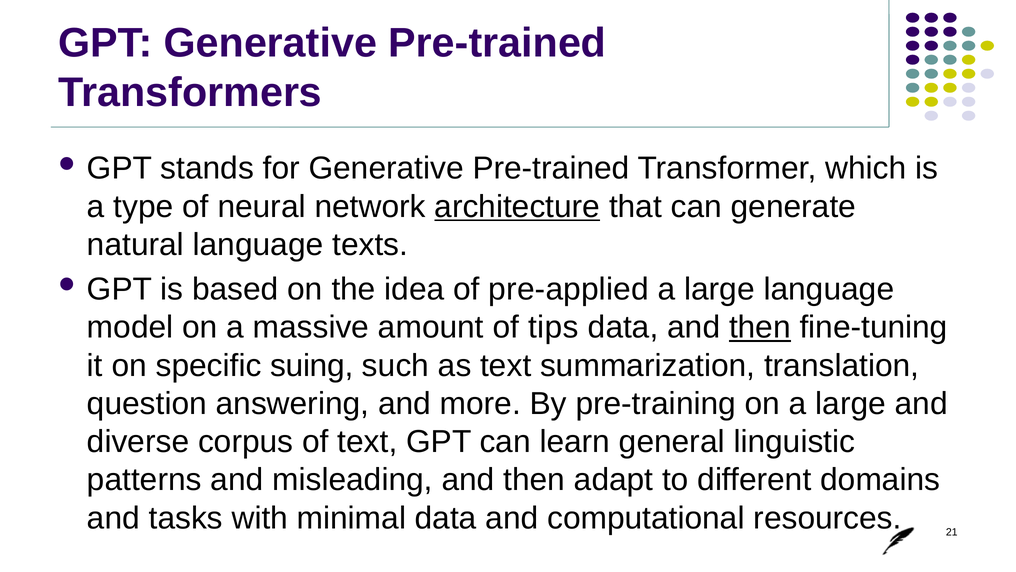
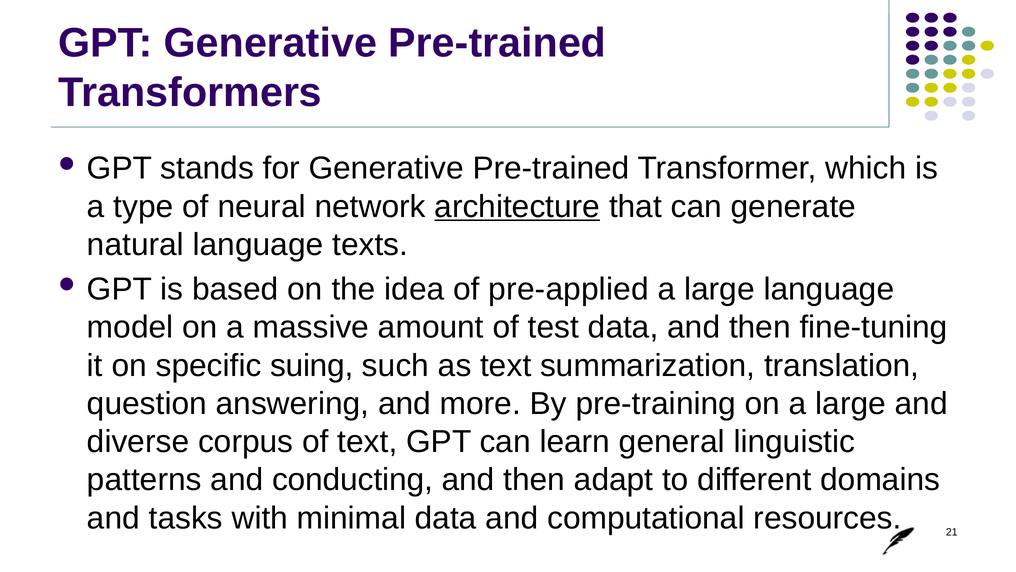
tips: tips -> test
then at (760, 327) underline: present -> none
misleading: misleading -> conducting
